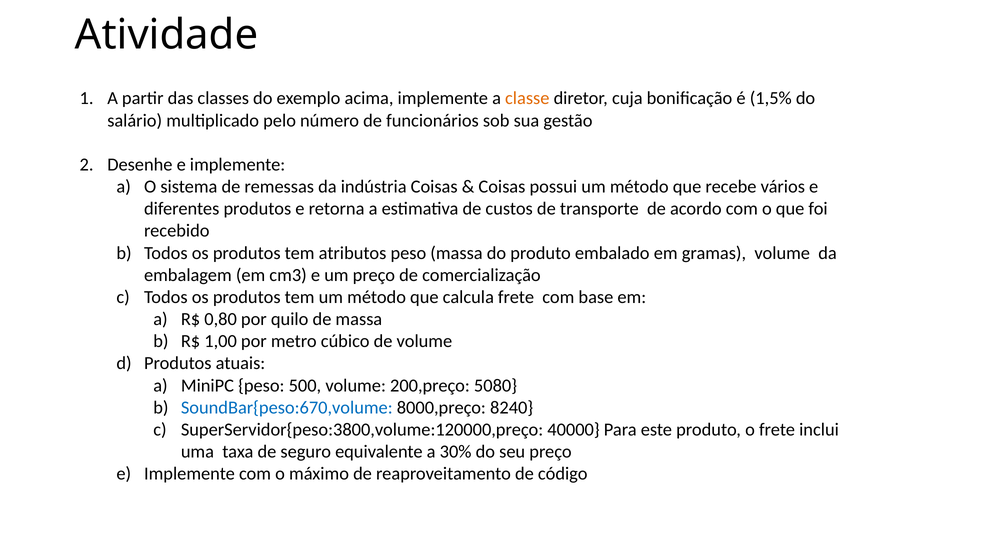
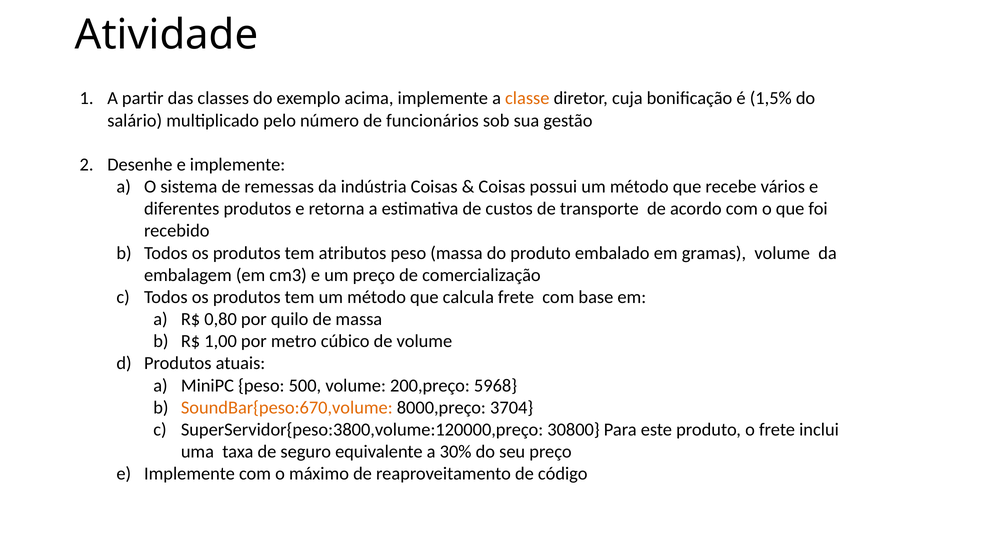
5080: 5080 -> 5968
SoundBar{peso:670,volume colour: blue -> orange
8240: 8240 -> 3704
40000: 40000 -> 30800
